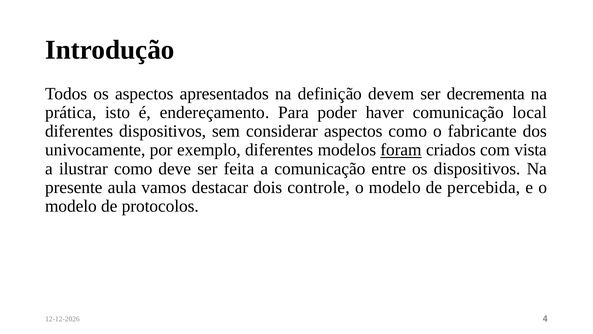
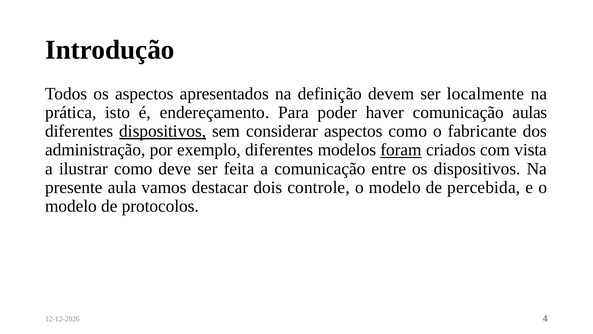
decrementa: decrementa -> localmente
local: local -> aulas
dispositivos at (163, 131) underline: none -> present
univocamente: univocamente -> administração
